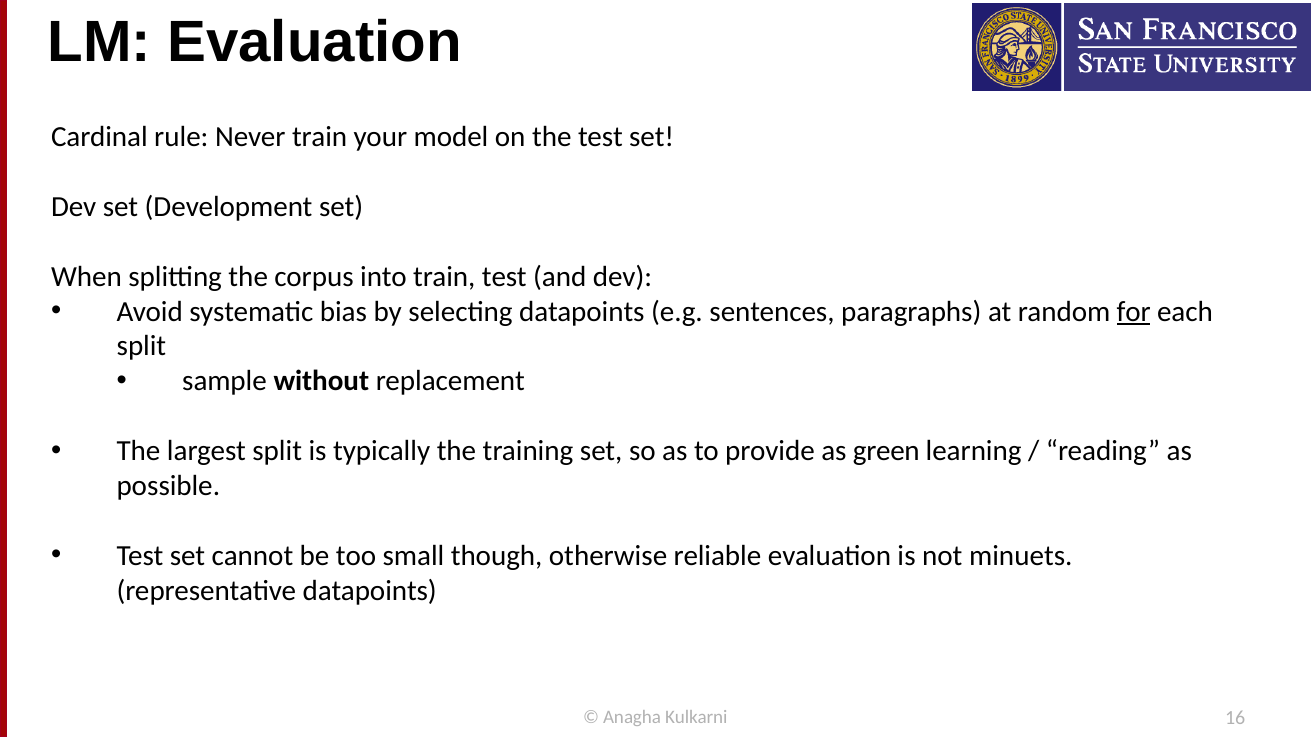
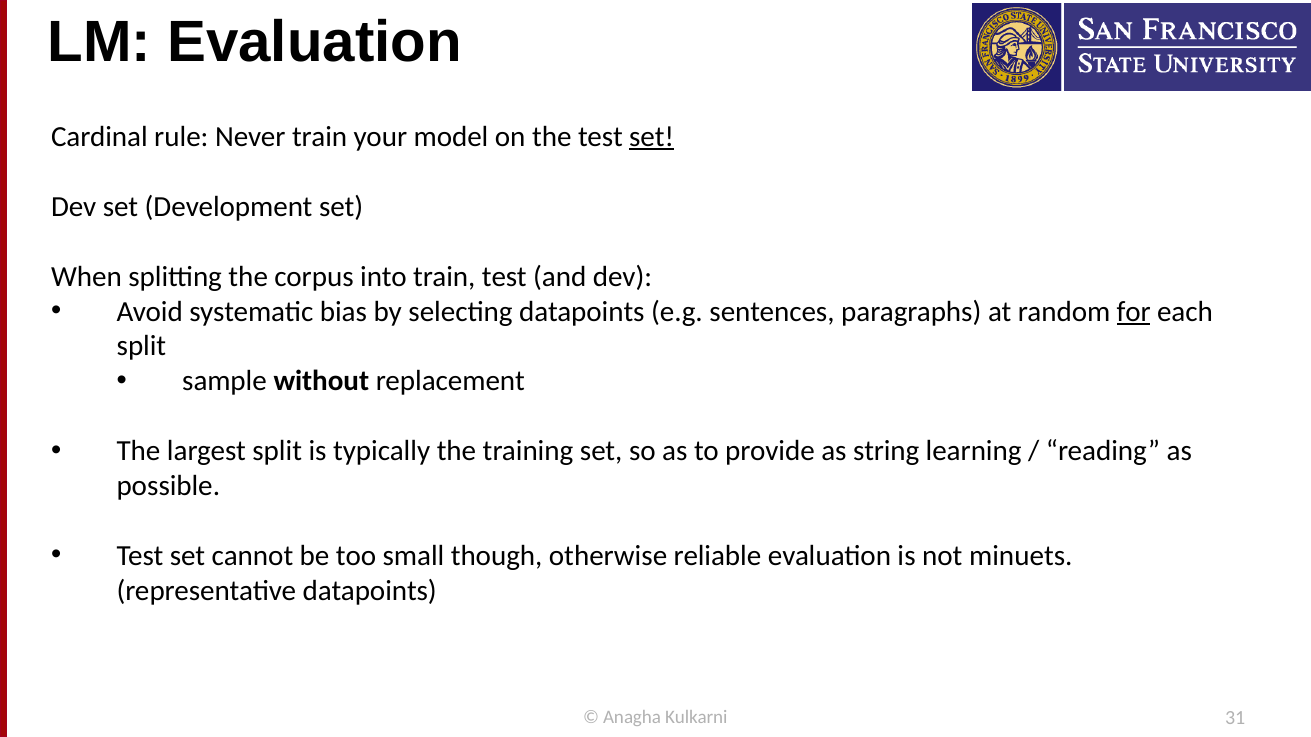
set at (652, 137) underline: none -> present
green: green -> string
16: 16 -> 31
